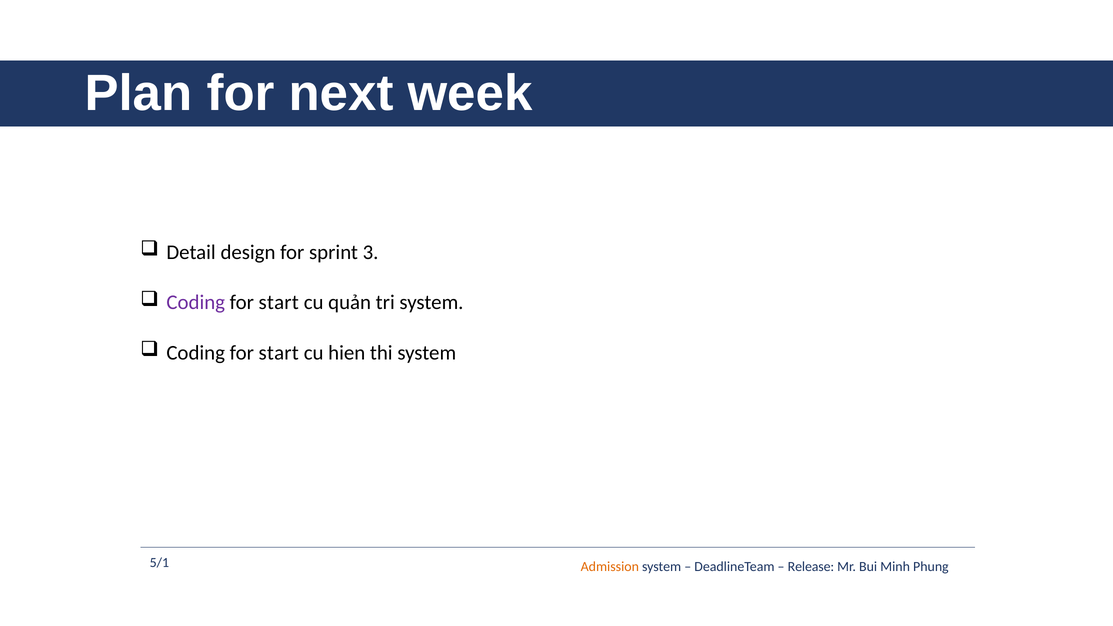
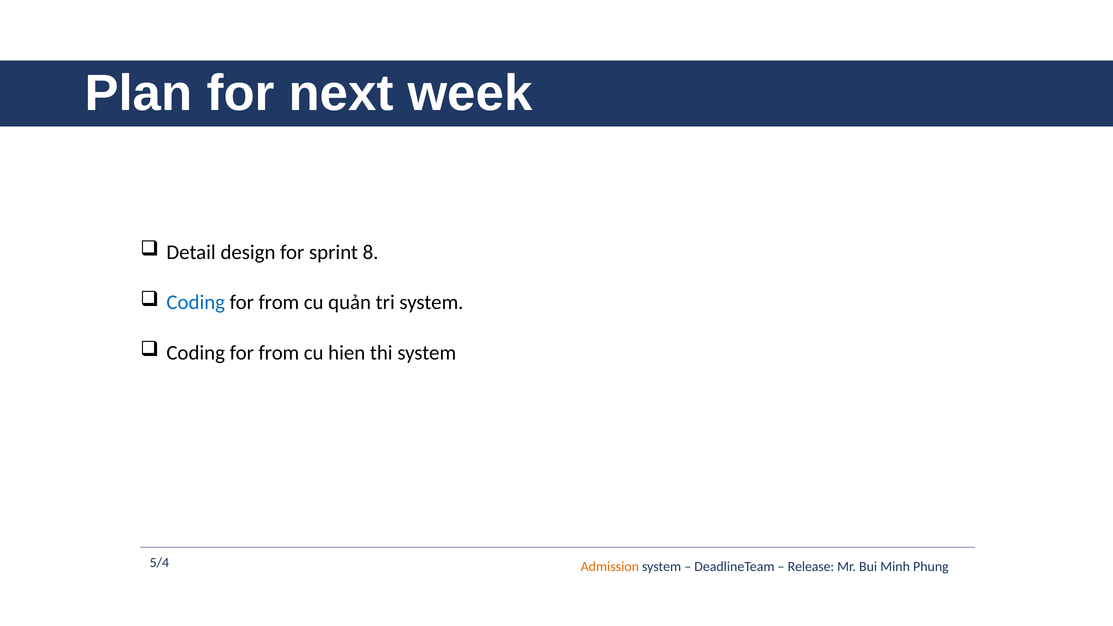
3: 3 -> 8
Coding at (196, 303) colour: purple -> blue
start at (279, 303): start -> from
start at (279, 353): start -> from
5/1: 5/1 -> 5/4
